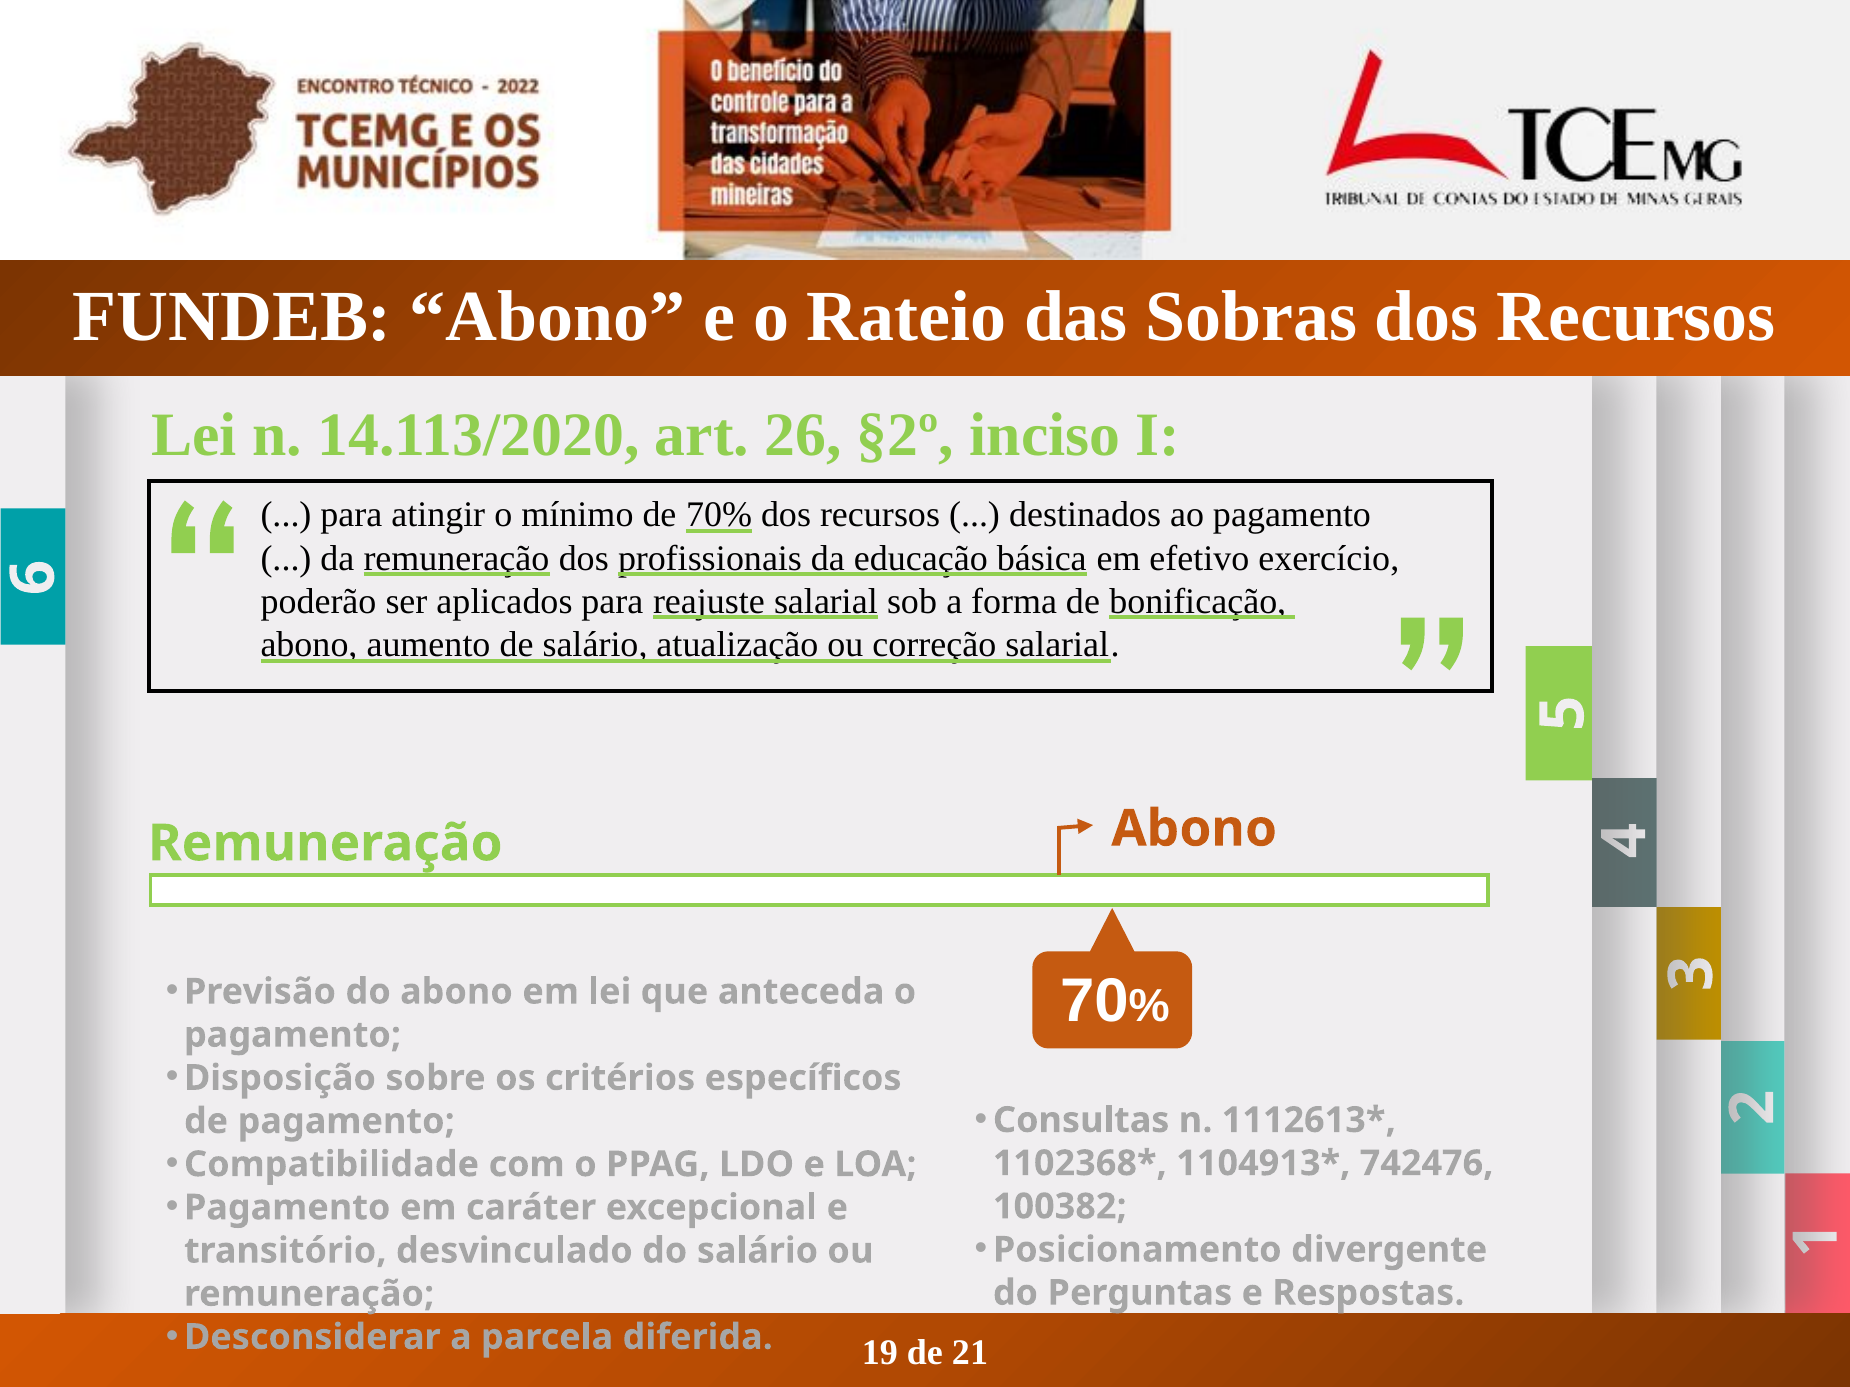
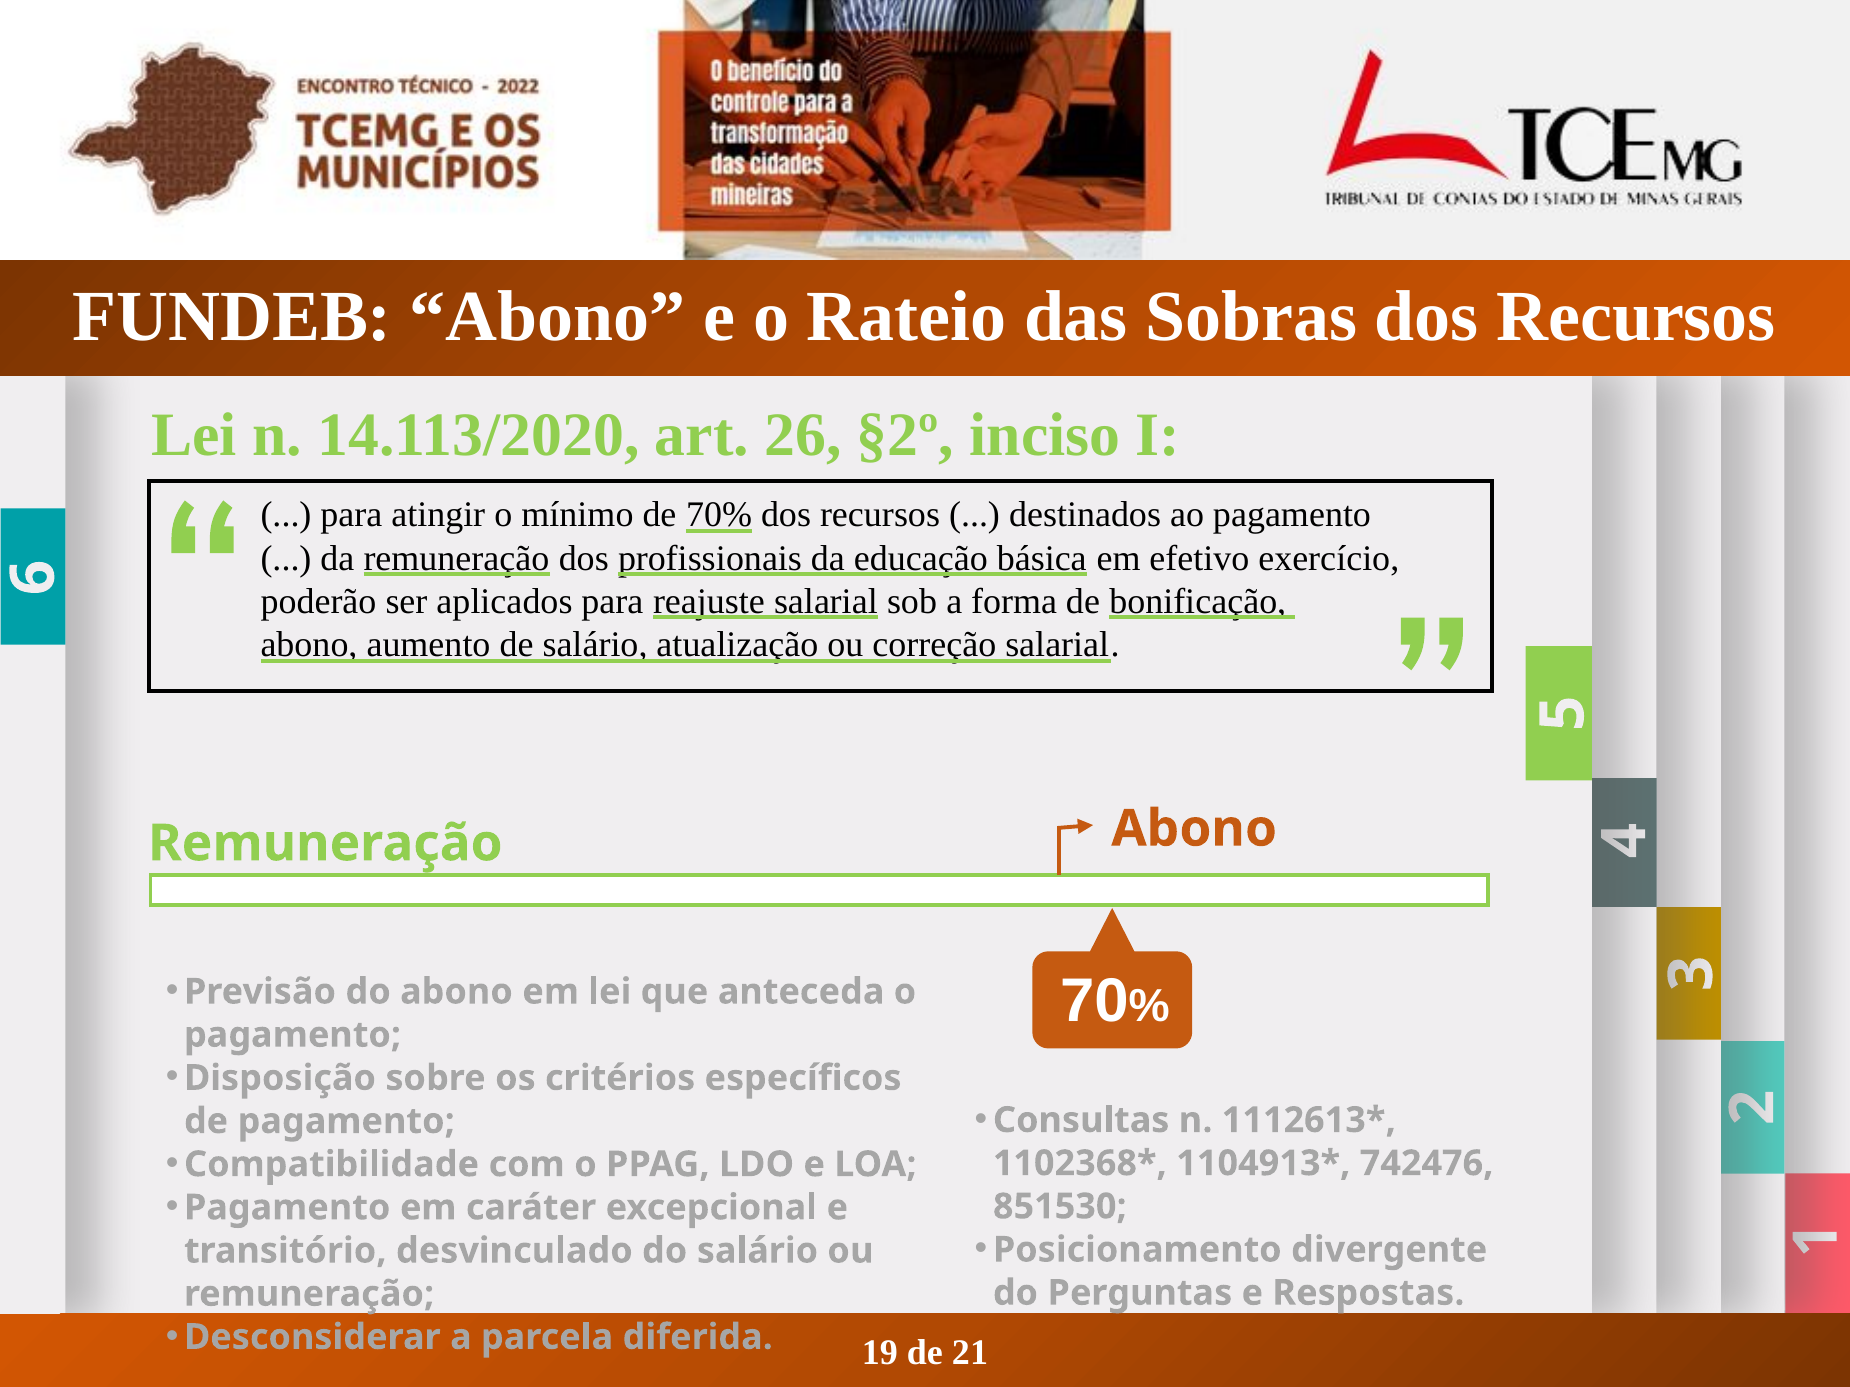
100382: 100382 -> 851530
